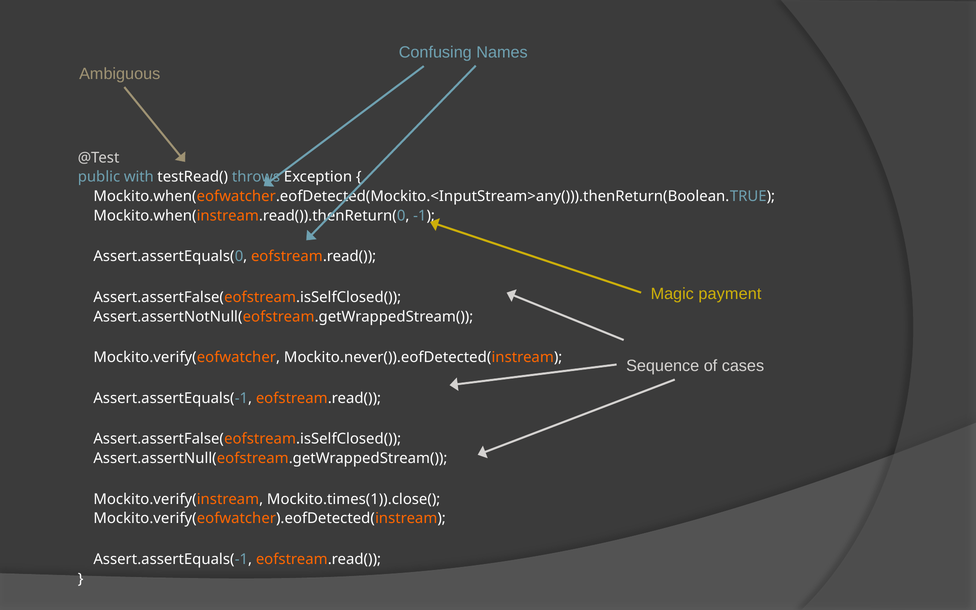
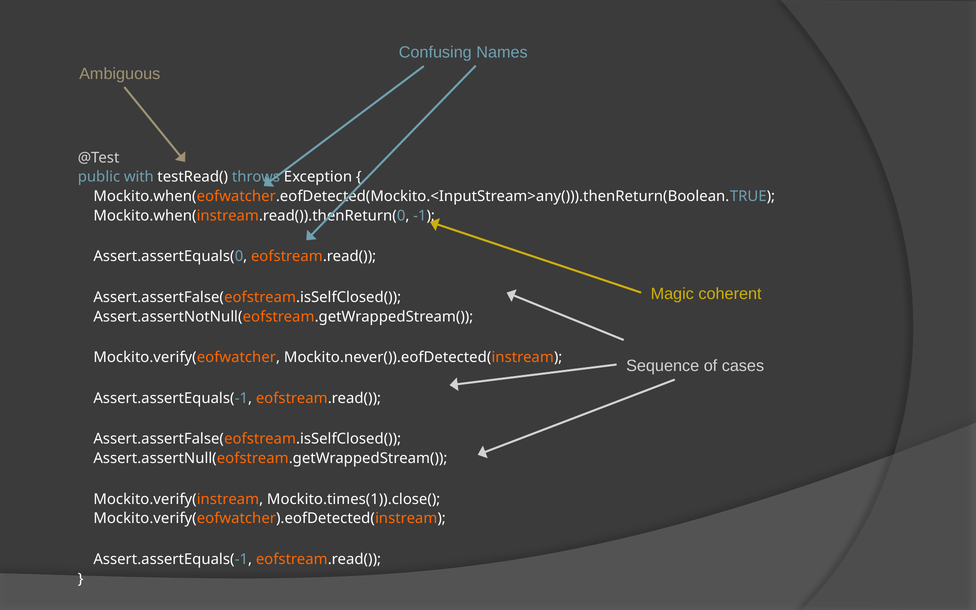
payment: payment -> coherent
